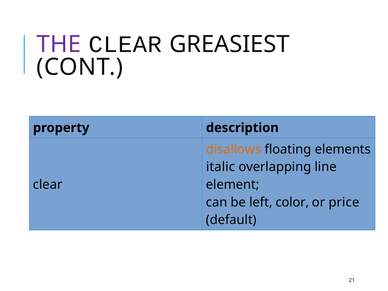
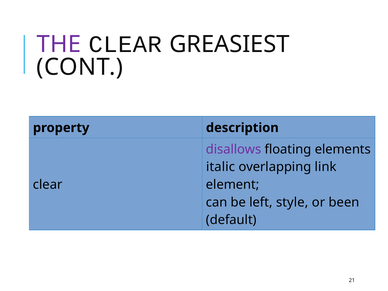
disallows colour: orange -> purple
line: line -> link
color: color -> style
price: price -> been
